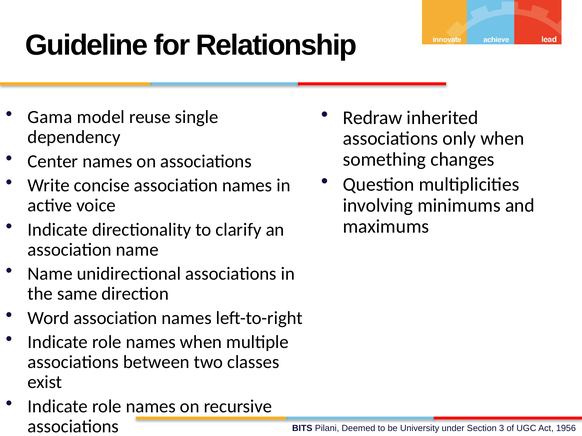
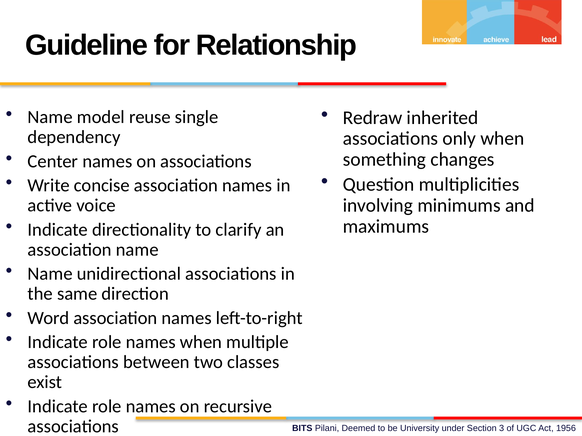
Gama at (50, 117): Gama -> Name
